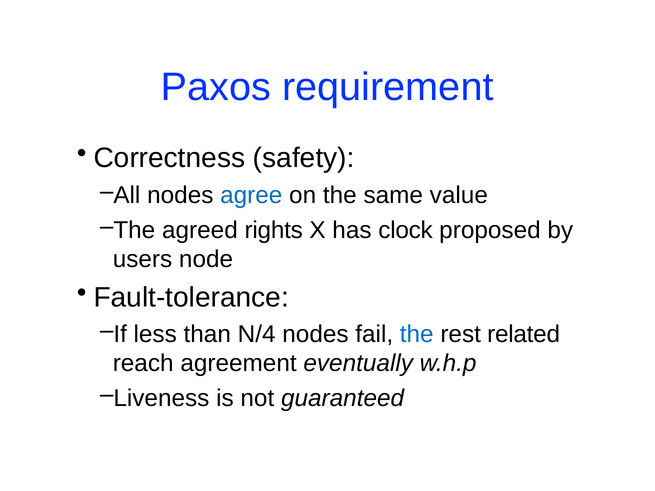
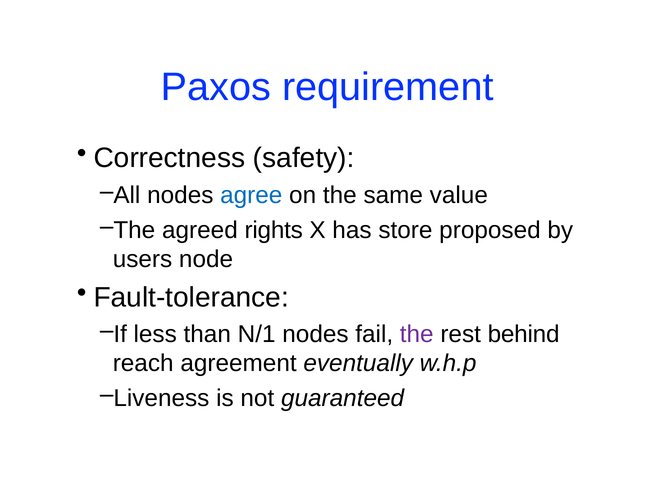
clock: clock -> store
N/4: N/4 -> N/1
the at (417, 334) colour: blue -> purple
related: related -> behind
